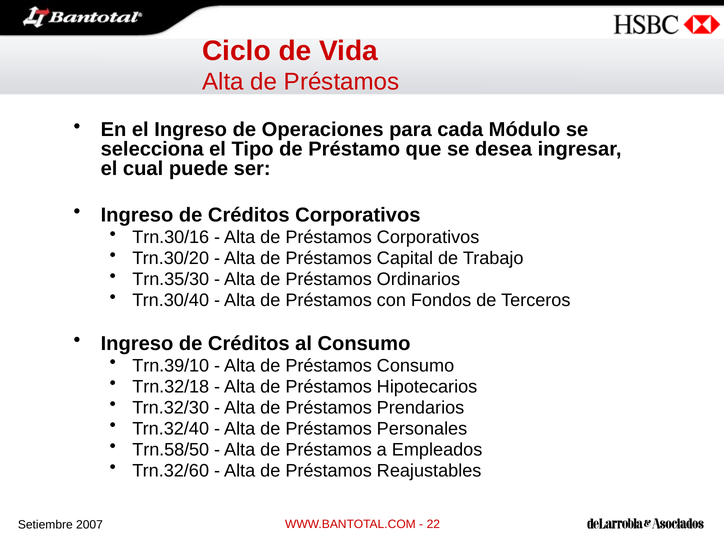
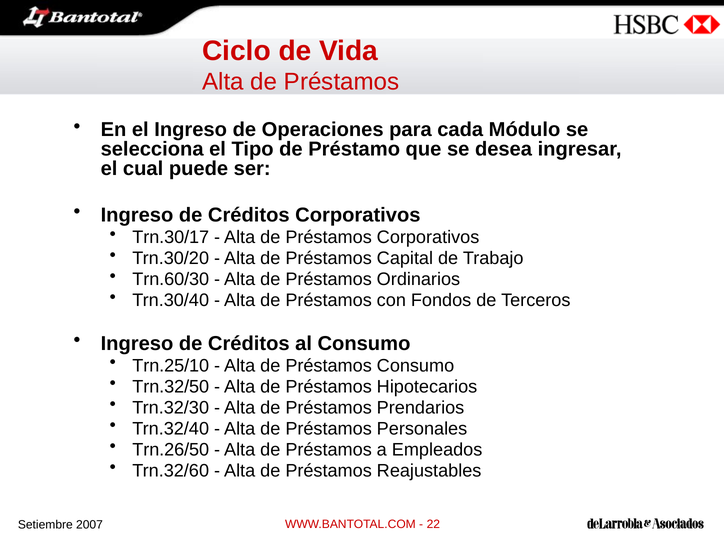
Trn.30/16: Trn.30/16 -> Trn.30/17
Trn.35/30: Trn.35/30 -> Trn.60/30
Trn.39/10: Trn.39/10 -> Trn.25/10
Trn.32/18: Trn.32/18 -> Trn.32/50
Trn.58/50: Trn.58/50 -> Trn.26/50
